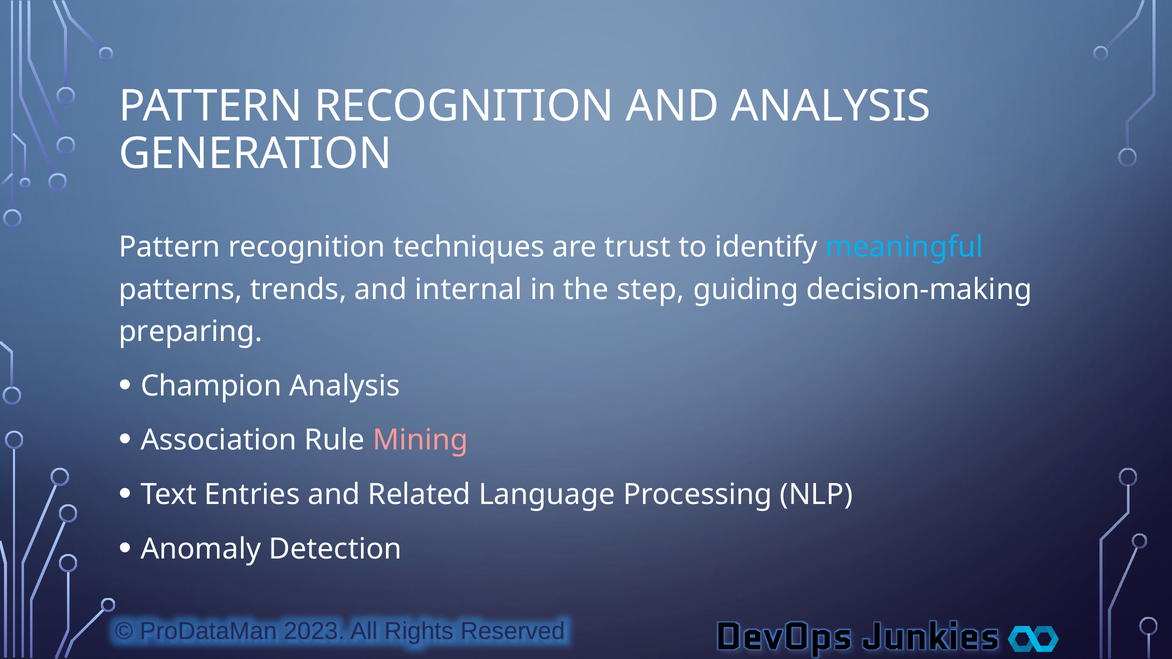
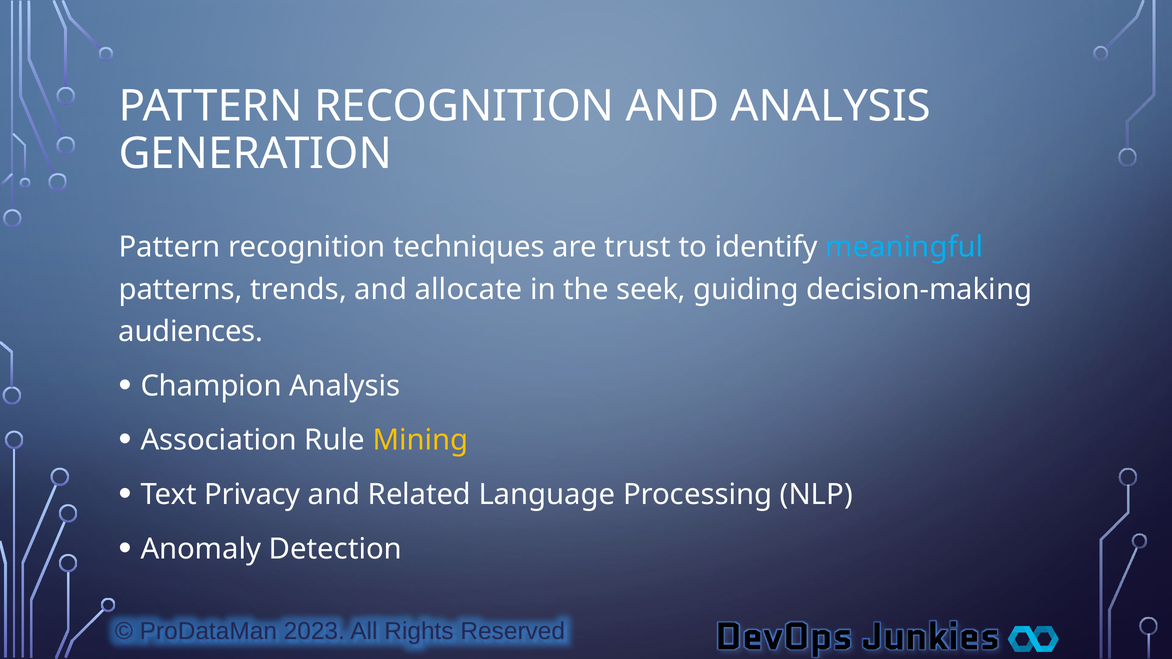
internal: internal -> allocate
step: step -> seek
preparing: preparing -> audiences
Mining colour: pink -> yellow
Entries: Entries -> Privacy
